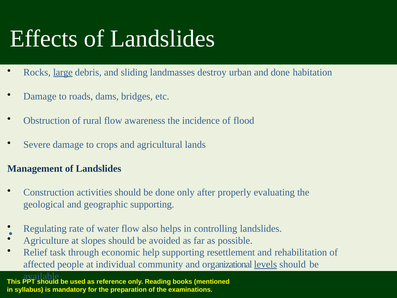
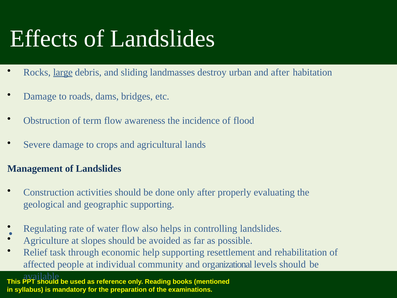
and done: done -> after
rural: rural -> term
levels underline: present -> none
